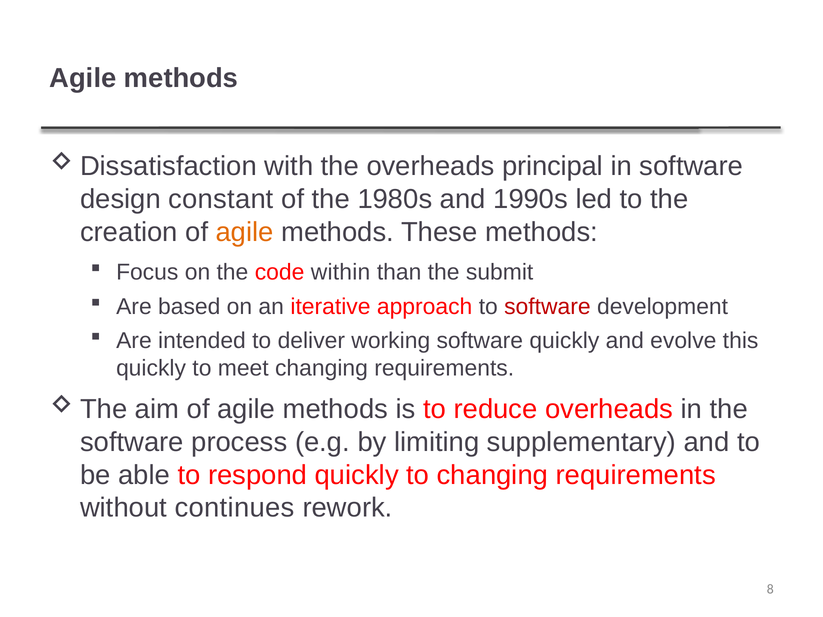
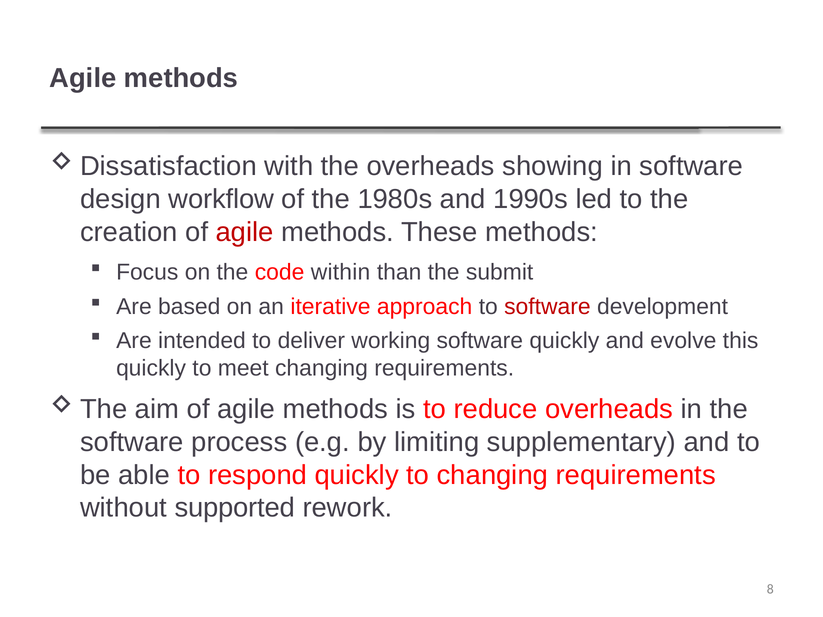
principal: principal -> showing
constant: constant -> workflow
agile at (245, 232) colour: orange -> red
continues: continues -> supported
